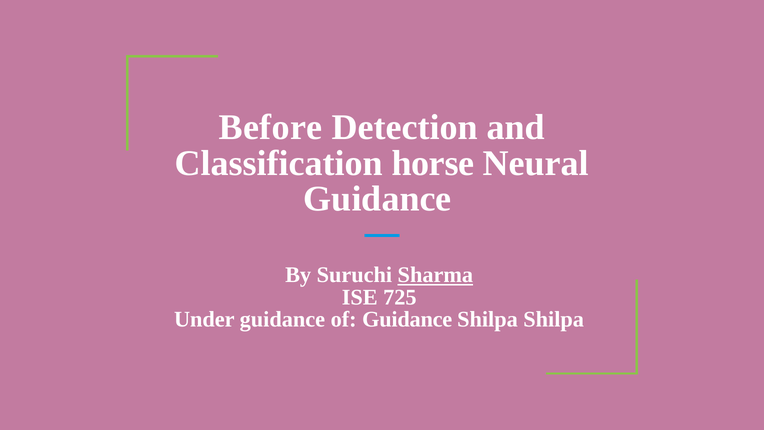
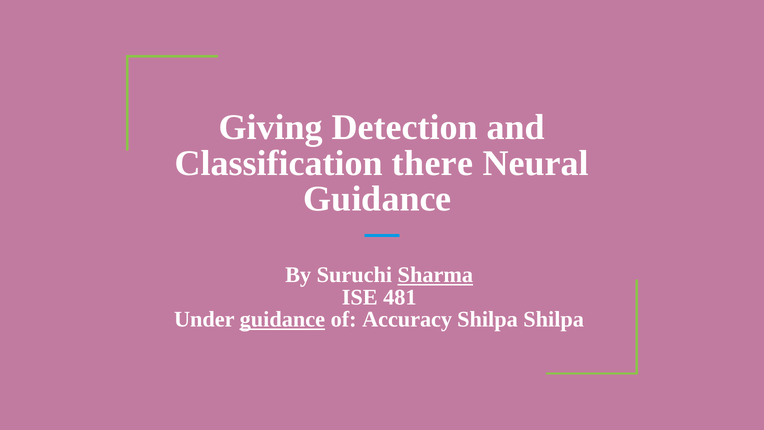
Before: Before -> Giving
horse: horse -> there
725: 725 -> 481
guidance at (282, 319) underline: none -> present
of Guidance: Guidance -> Accuracy
